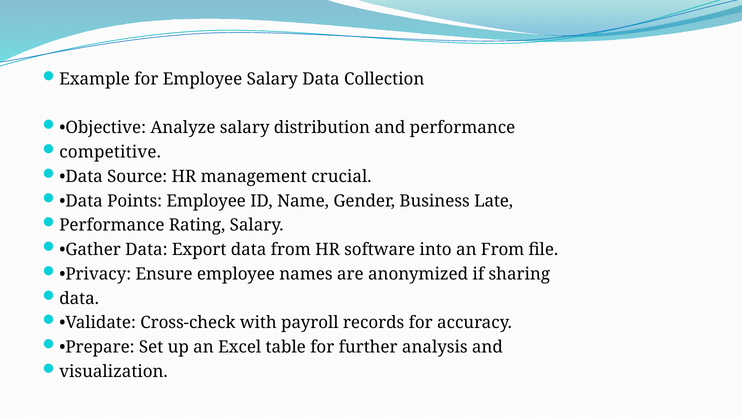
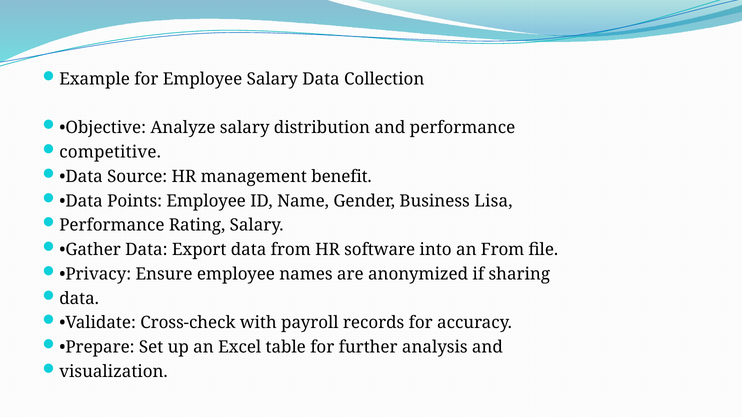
crucial: crucial -> benefit
Late: Late -> Lisa
